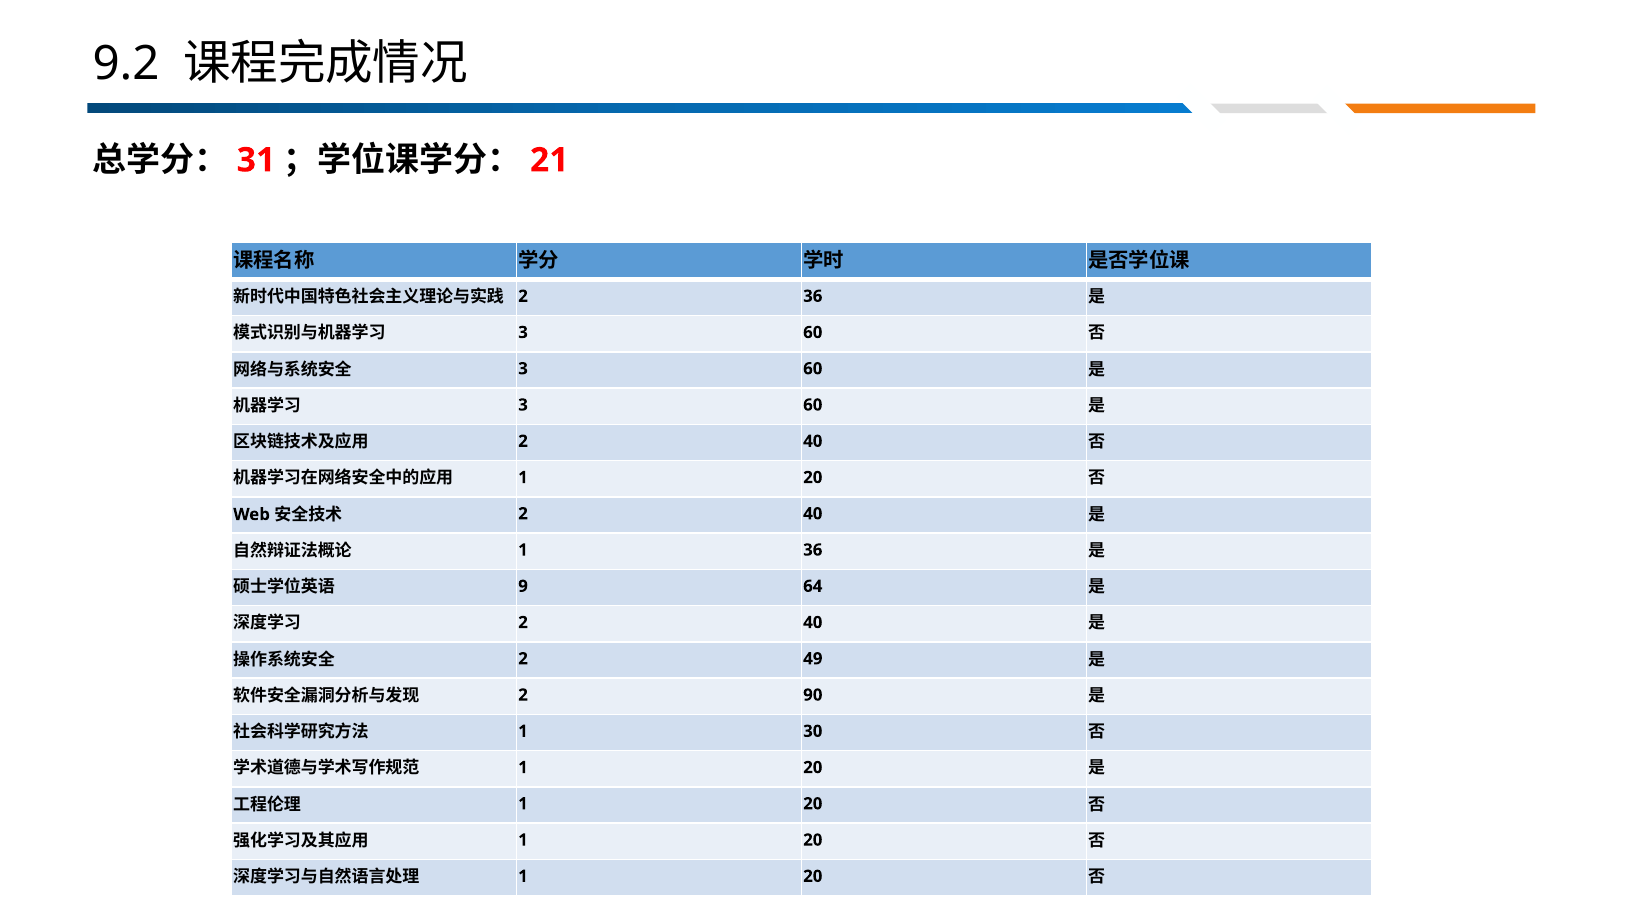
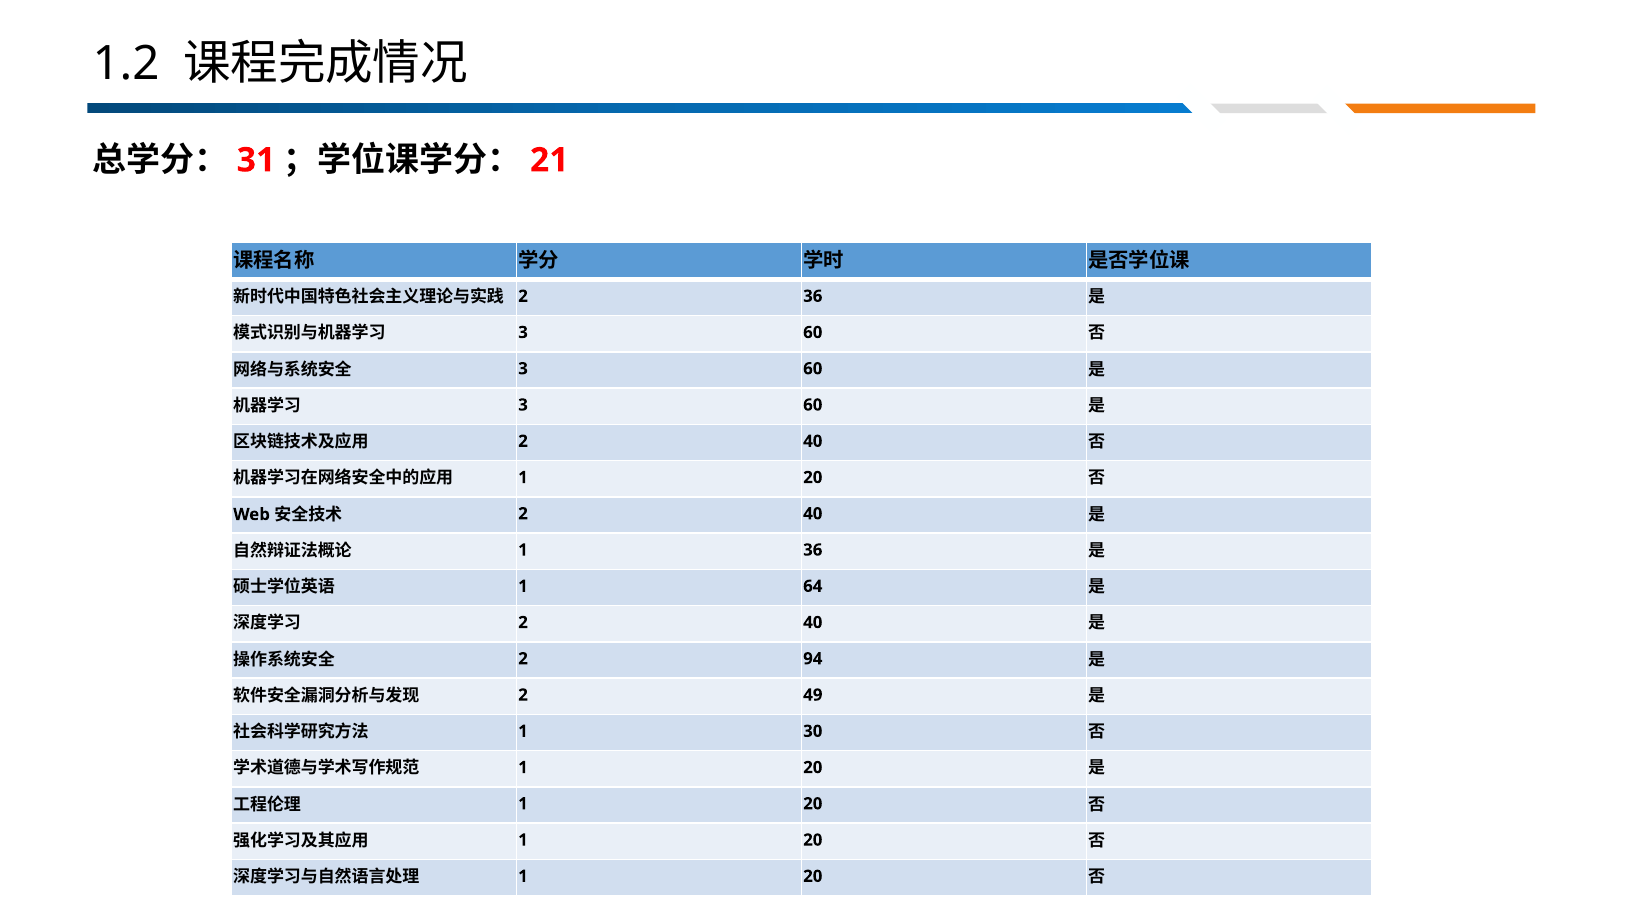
9.2: 9.2 -> 1.2
9 at (523, 586): 9 -> 1
49: 49 -> 94
90: 90 -> 49
